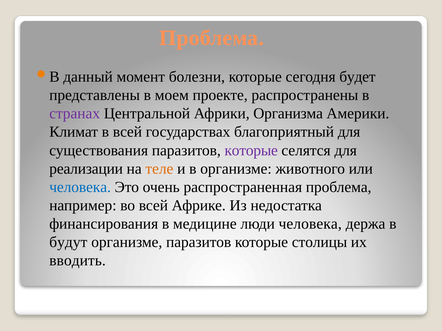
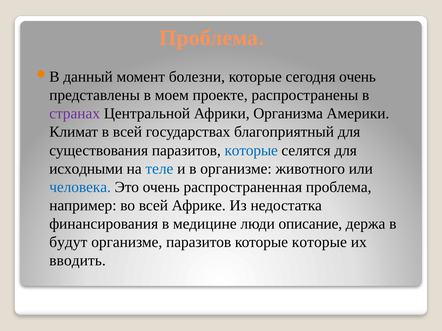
сегодня будет: будет -> очень
которые at (251, 151) colour: purple -> blue
реализации: реализации -> исходными
теле colour: orange -> blue
люди человека: человека -> описание
которые столицы: столицы -> которые
